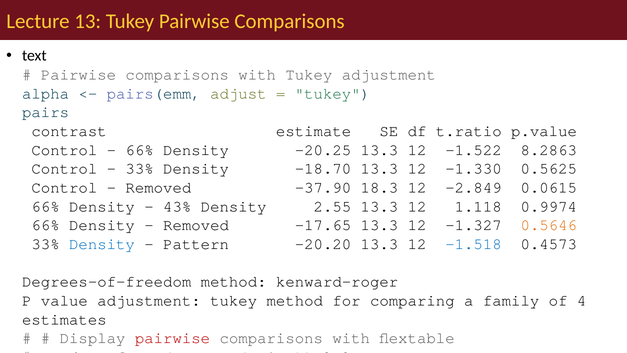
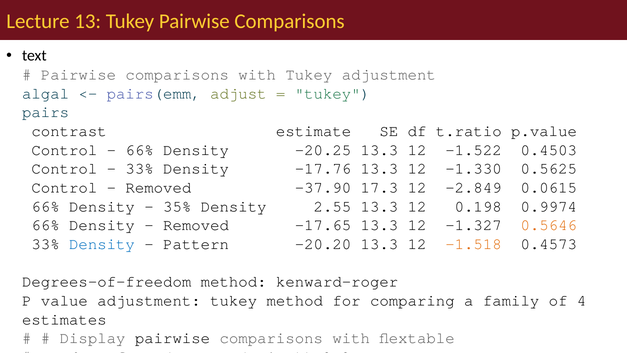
alpha: alpha -> algal
8.2863: 8.2863 -> 0.4503
-18.70: -18.70 -> -17.76
18.3: 18.3 -> 17.3
43%: 43% -> 35%
1.118: 1.118 -> 0.198
-1.518 colour: blue -> orange
pairwise at (173, 338) colour: red -> black
